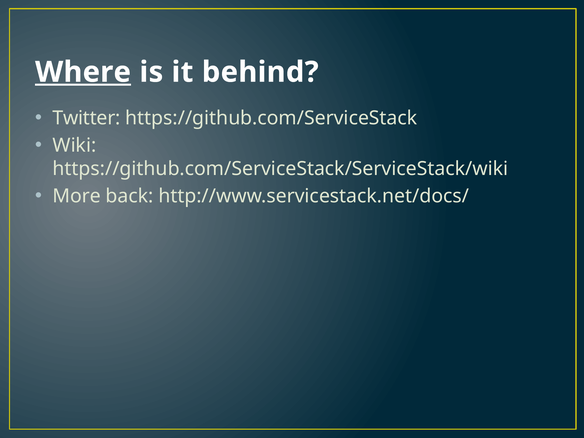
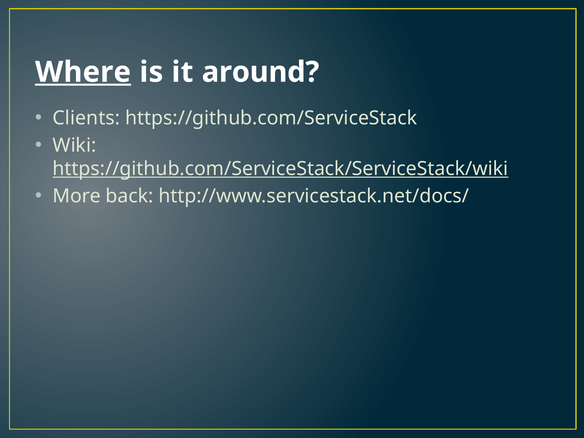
behind: behind -> around
Twitter: Twitter -> Clients
https://github.com/ServiceStack/ServiceStack/wiki underline: none -> present
